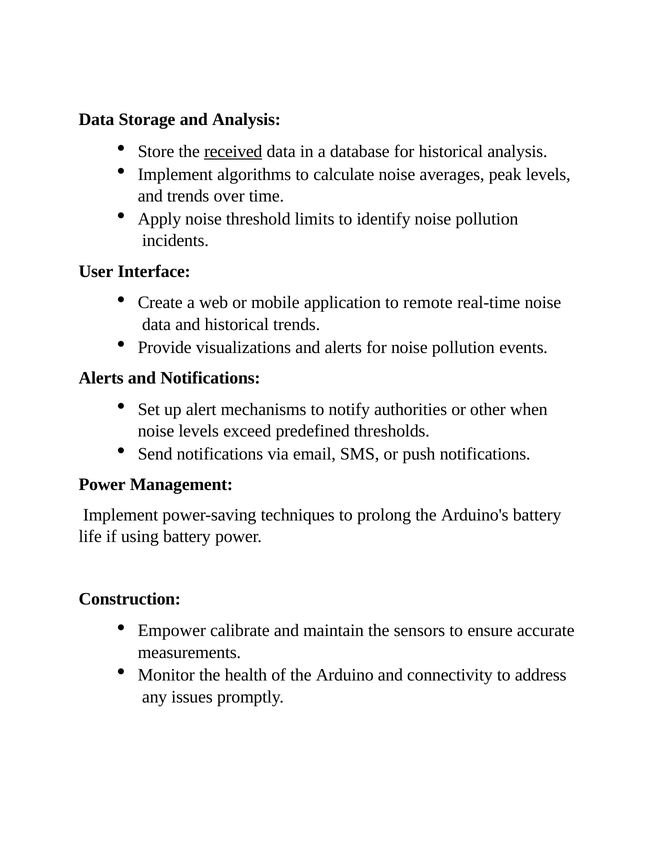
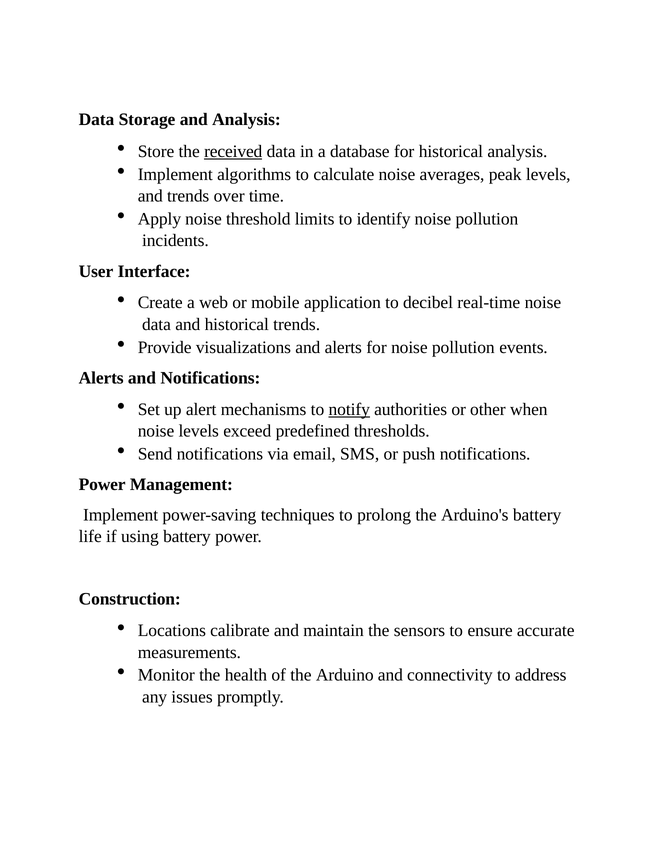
remote: remote -> decibel
notify underline: none -> present
Empower: Empower -> Locations
